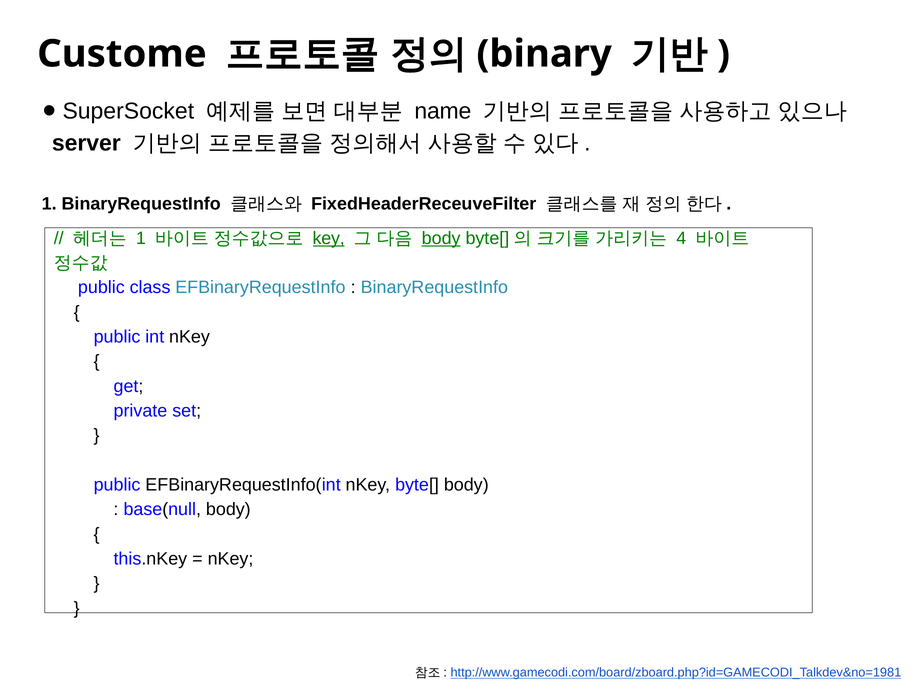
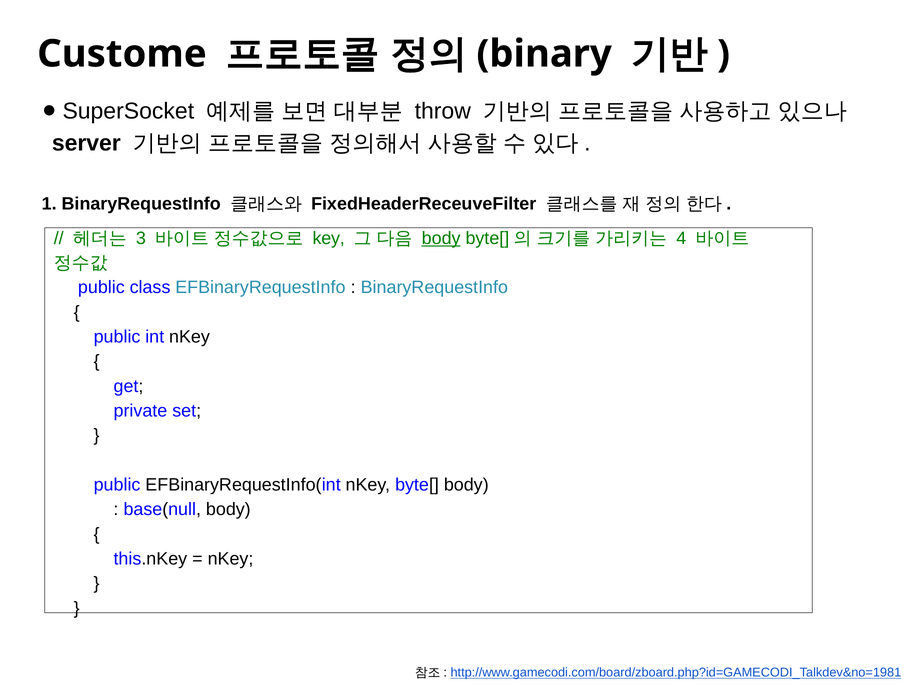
name: name -> throw
1 at (141, 238): 1 -> 3
key underline: present -> none
